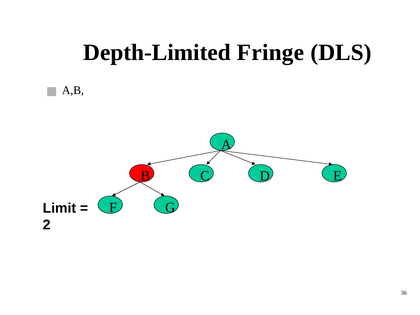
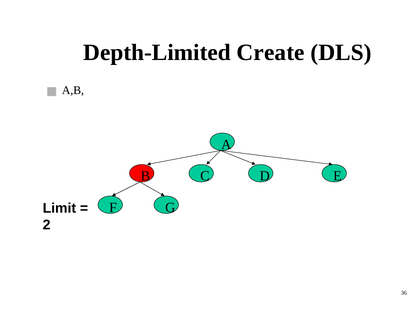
Fringe: Fringe -> Create
